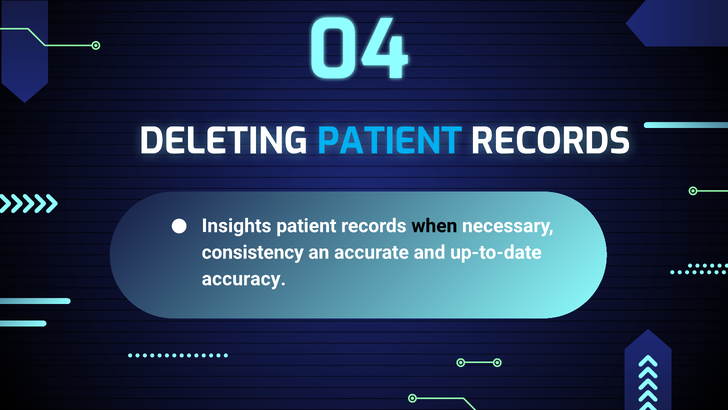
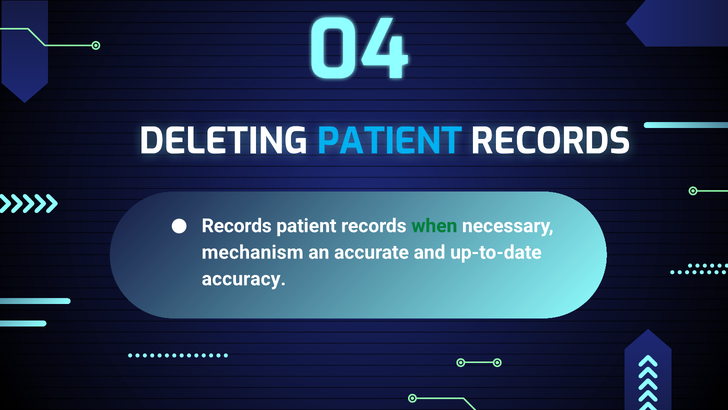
Insights at (237, 226): Insights -> Records
when colour: black -> green
consistency: consistency -> mechanism
